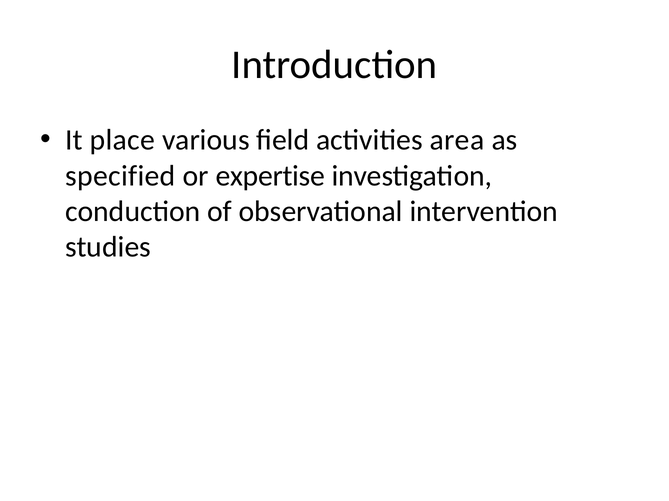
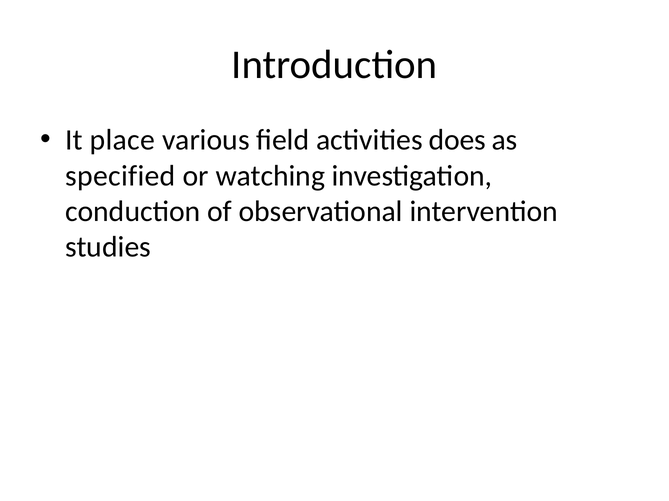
area: area -> does
expertise: expertise -> watching
